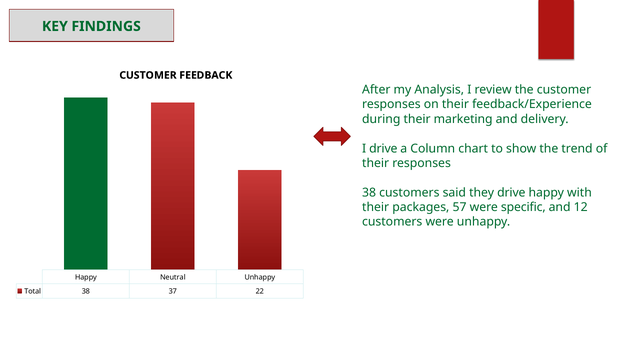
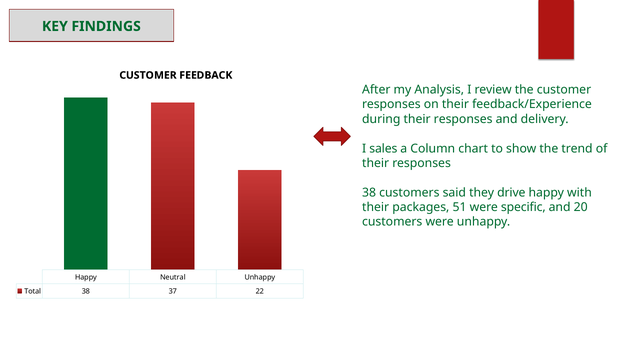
during their marketing: marketing -> responses
I drive: drive -> sales
57: 57 -> 51
12: 12 -> 20
